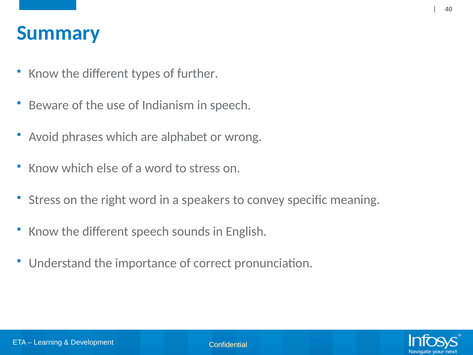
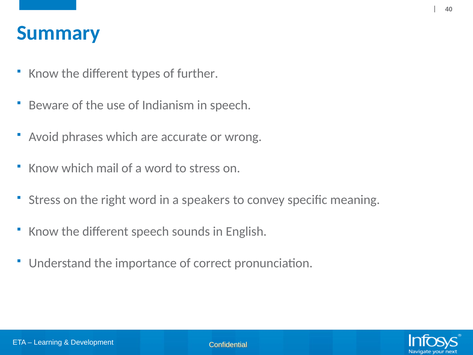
alphabet: alphabet -> accurate
else: else -> mail
